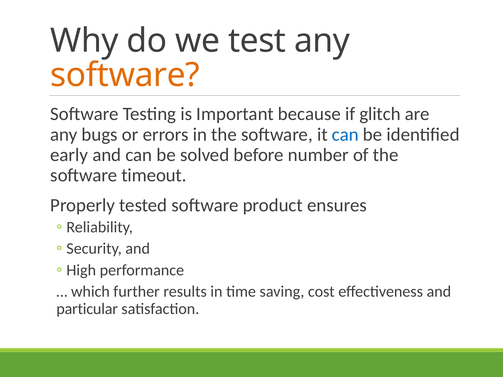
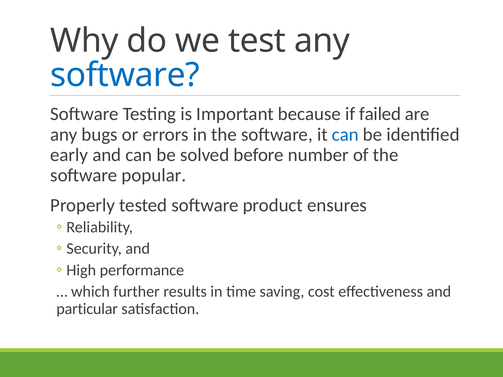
software at (125, 75) colour: orange -> blue
glitch: glitch -> failed
timeout: timeout -> popular
